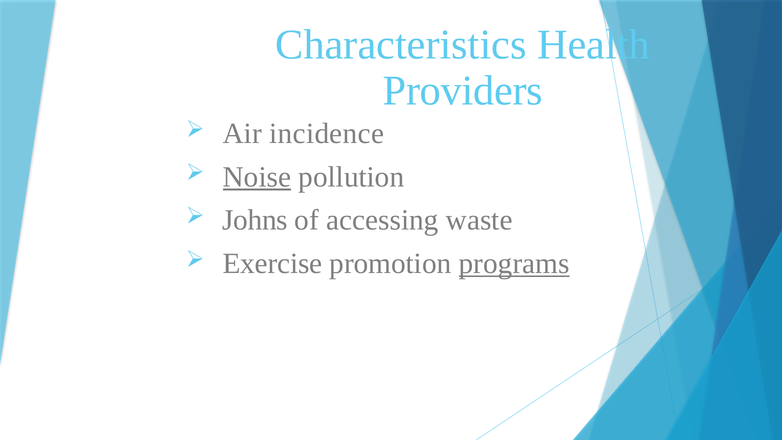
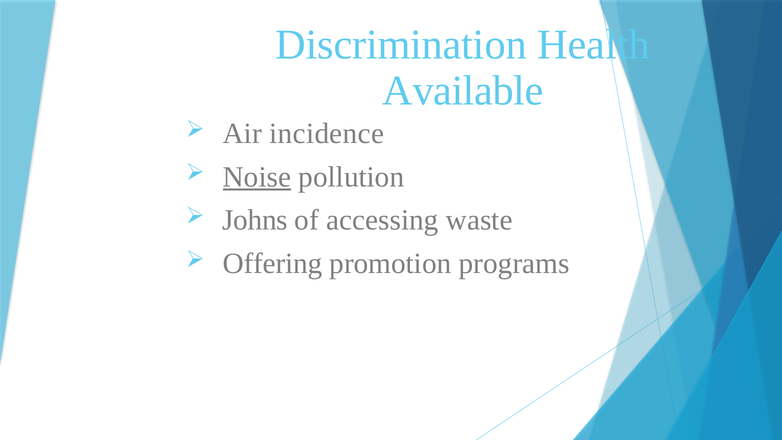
Characteristics: Characteristics -> Discrimination
Providers: Providers -> Available
Exercise: Exercise -> Offering
programs underline: present -> none
